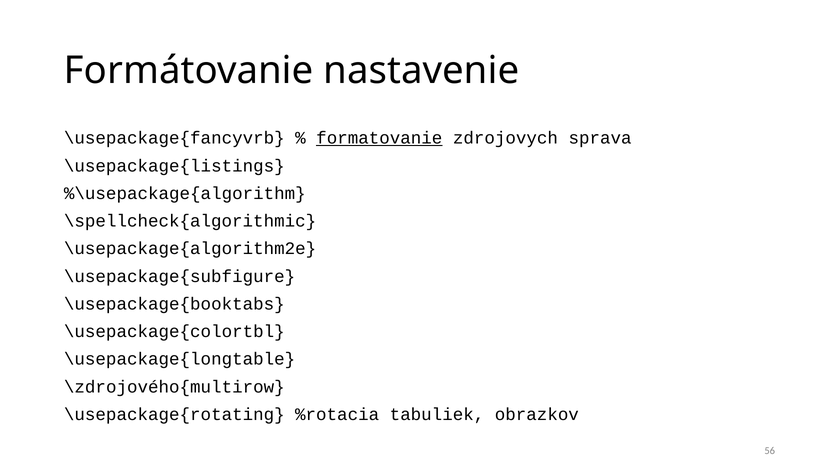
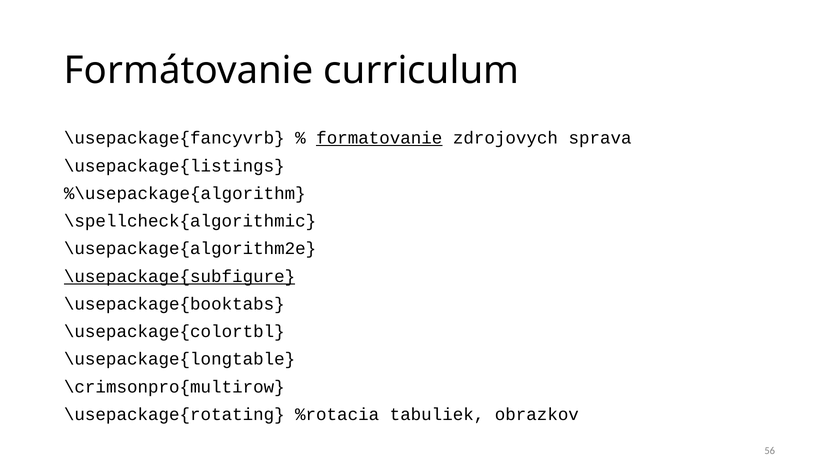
nastavenie: nastavenie -> curriculum
\usepackage{subfigure underline: none -> present
\zdrojového{multirow: \zdrojového{multirow -> \crimsonpro{multirow
